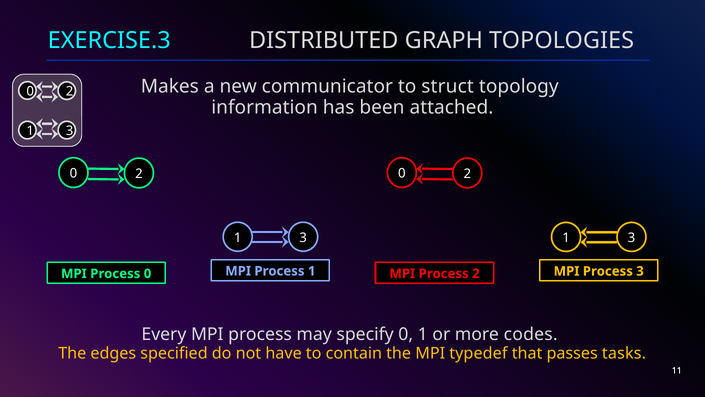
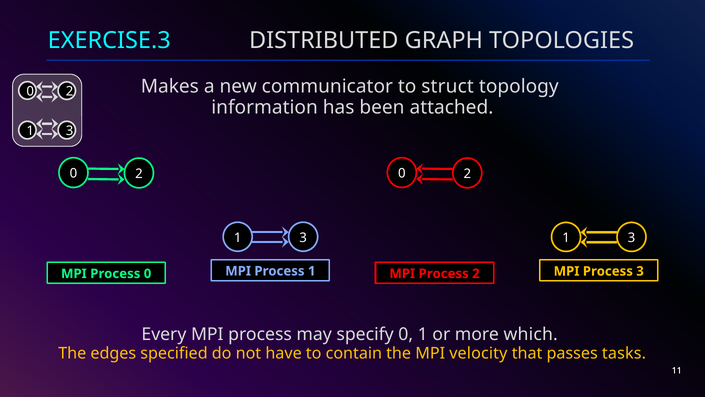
codes: codes -> which
typedef: typedef -> velocity
